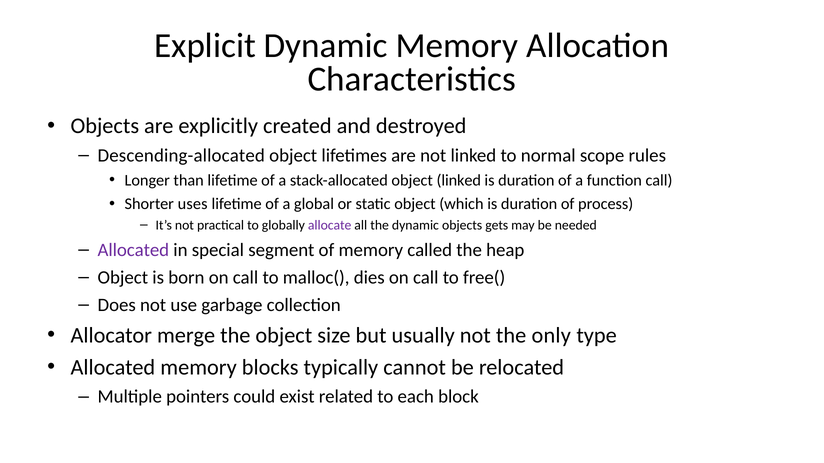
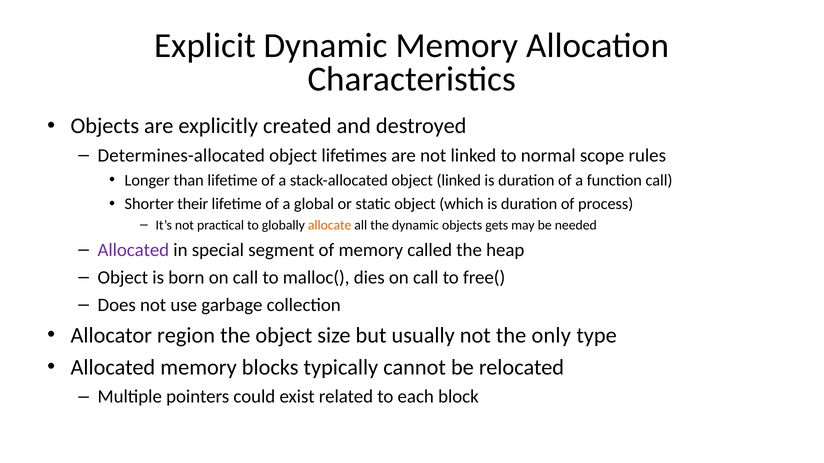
Descending-allocated: Descending-allocated -> Determines-allocated
uses: uses -> their
allocate colour: purple -> orange
merge: merge -> region
